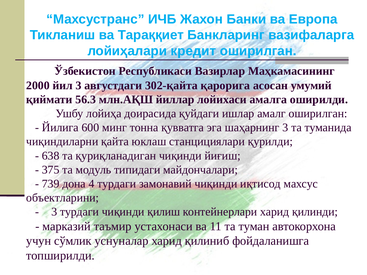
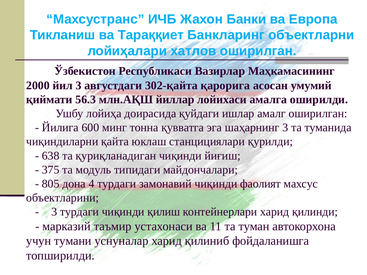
вазифаларга: вазифаларга -> объектларни
кредит: кредит -> хатлов
739: 739 -> 805
иқтисод: иқтисод -> фаолият
сўмлик: сўмлик -> тумани
